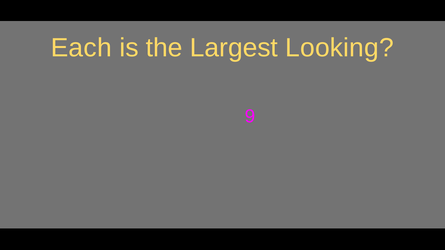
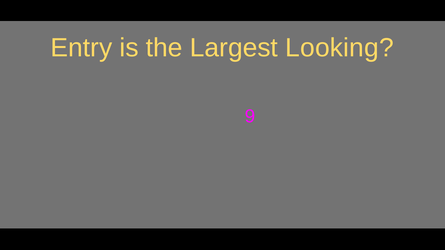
Each: Each -> Entry
